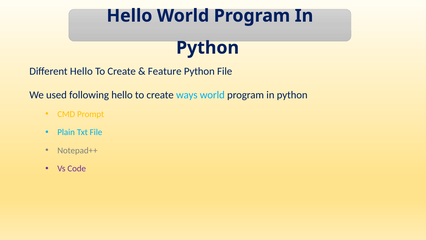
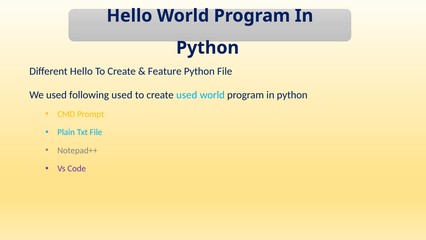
following hello: hello -> used
create ways: ways -> used
